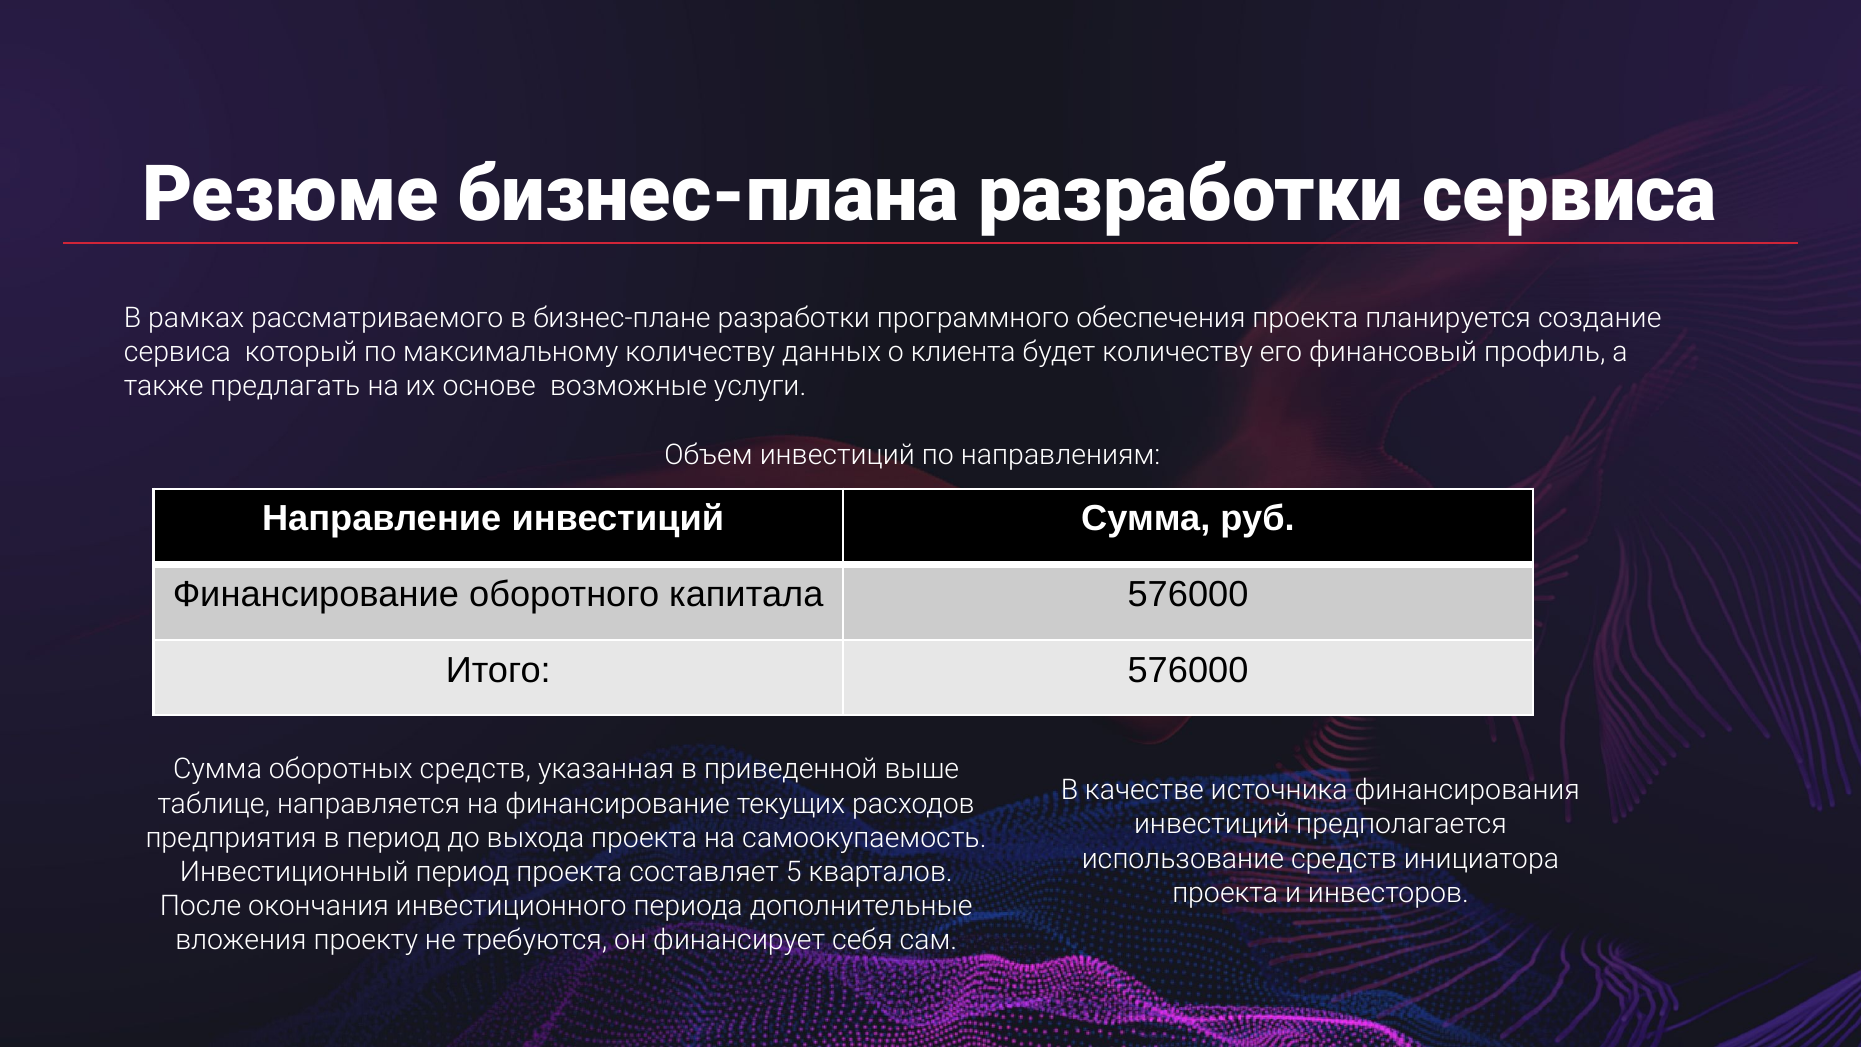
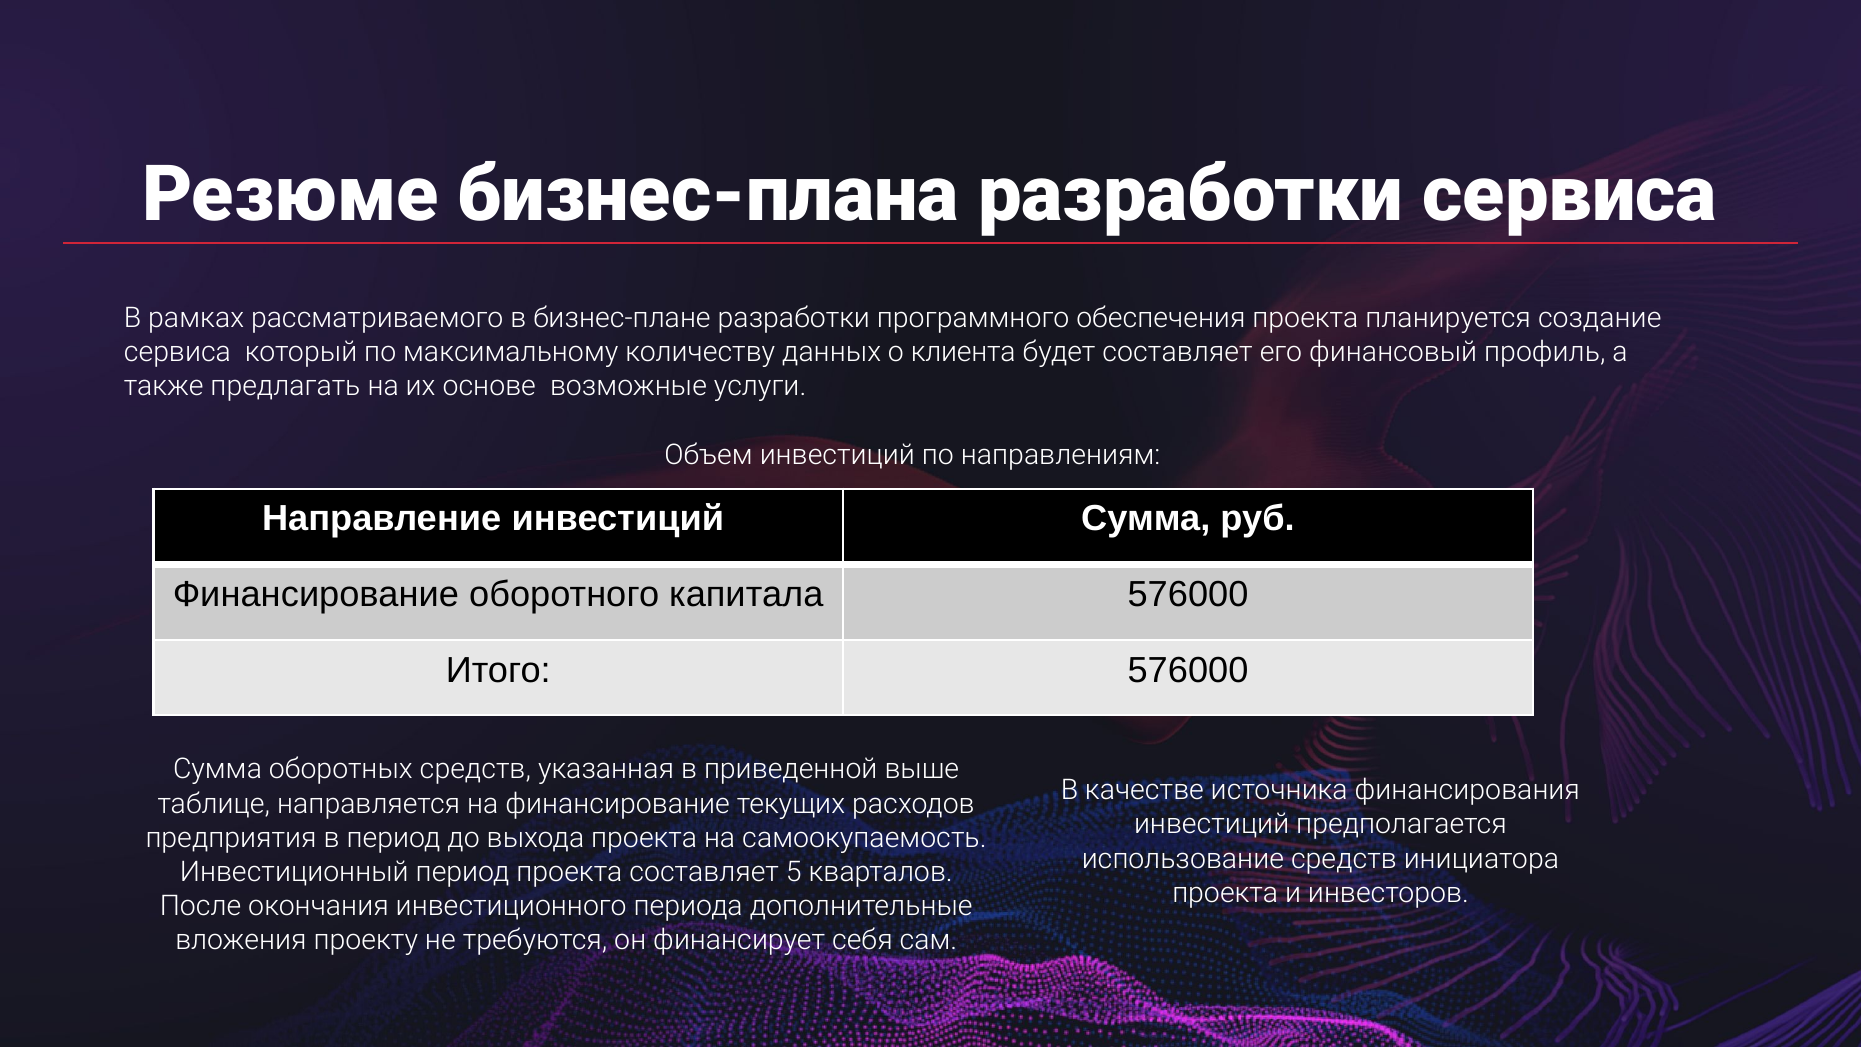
будет количеству: количеству -> составляет
